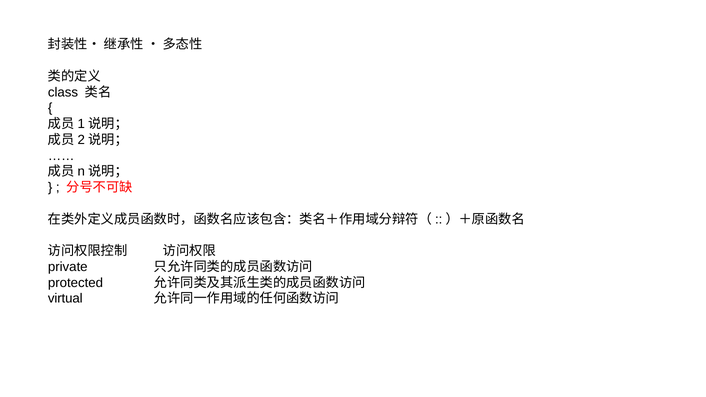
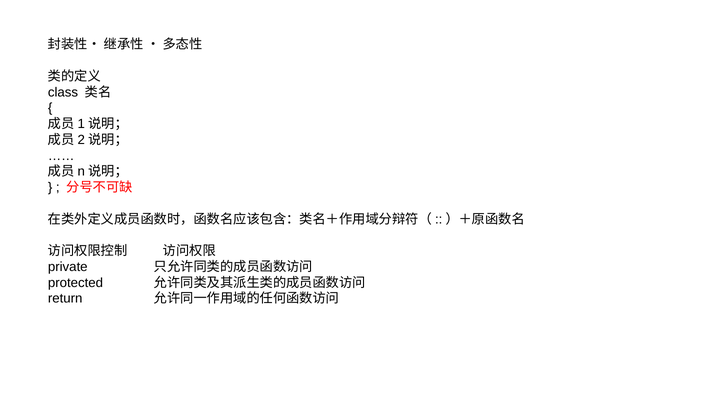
virtual: virtual -> return
